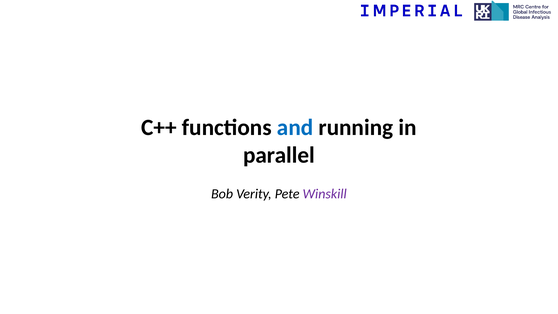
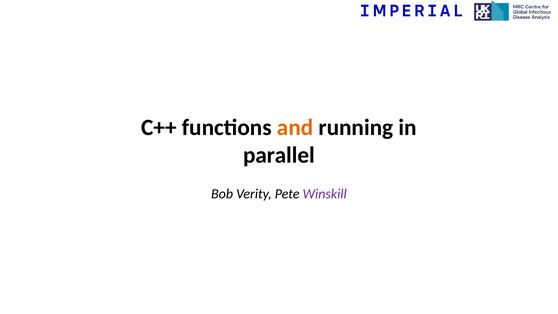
and colour: blue -> orange
